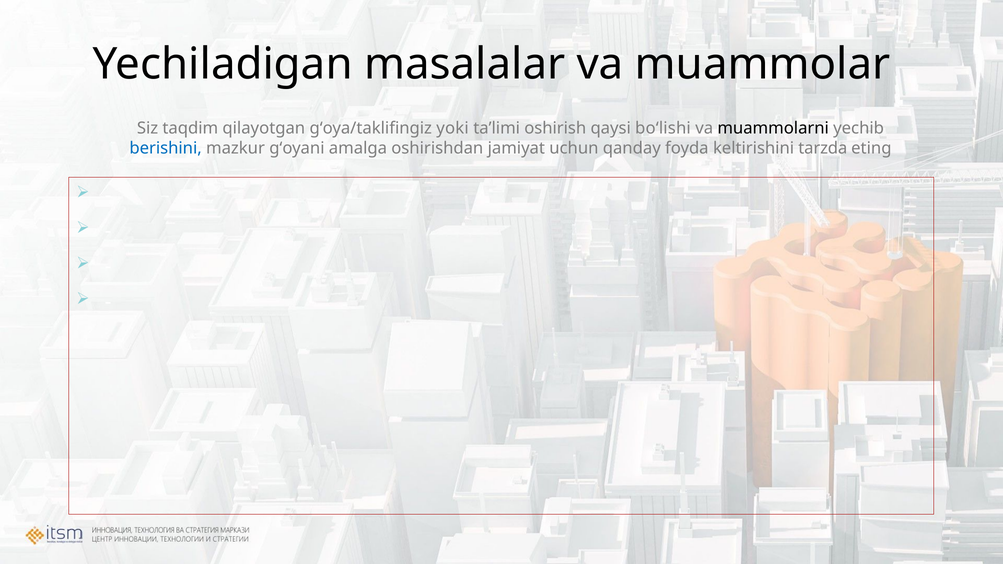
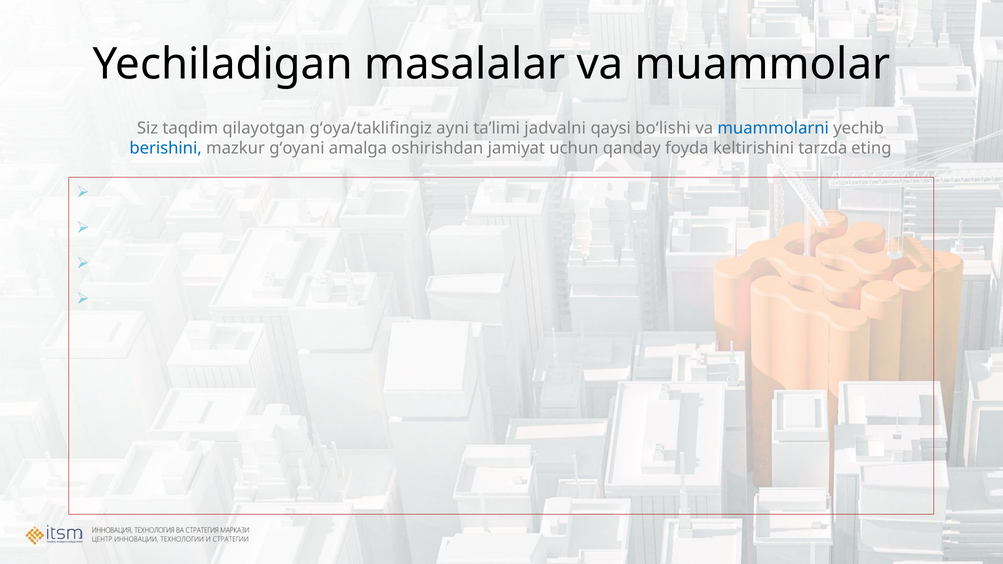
yoki: yoki -> ayni
oshirish: oshirish -> jadvalni
muammolarni colour: black -> blue
